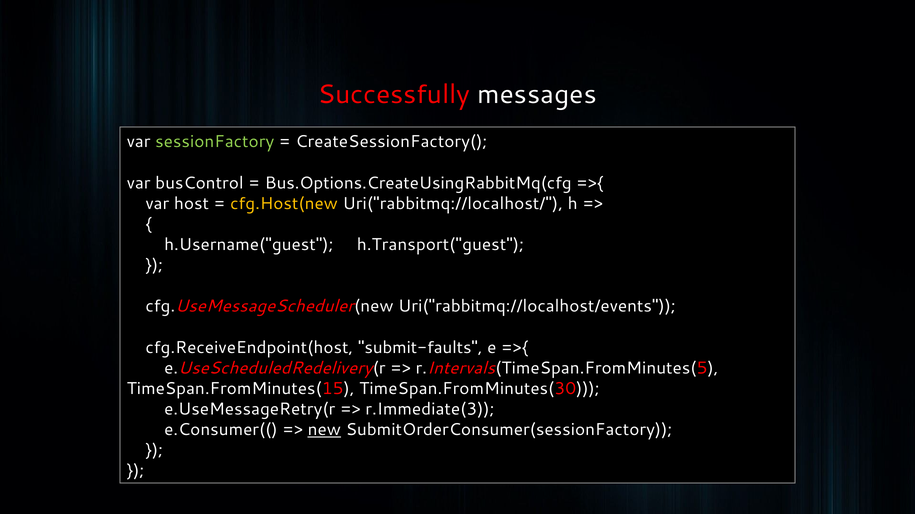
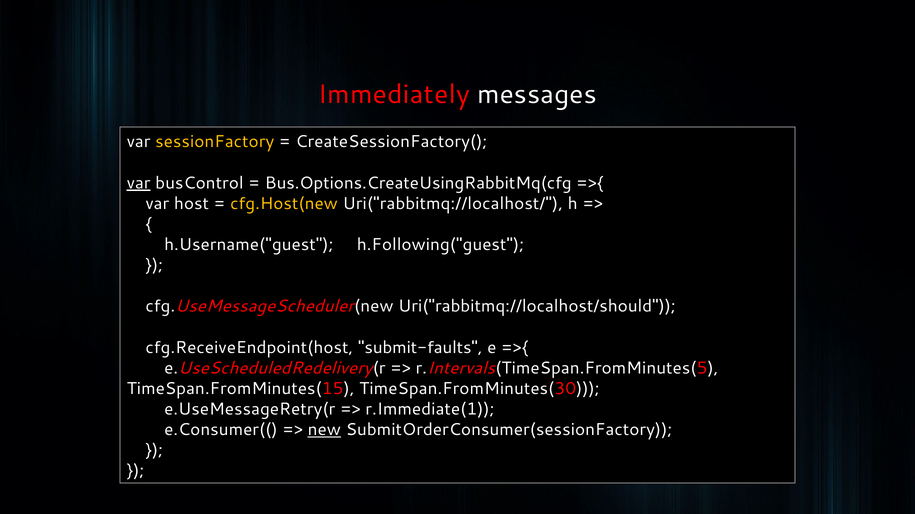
Successfully: Successfully -> Immediately
sessionFactory colour: light green -> yellow
var at (139, 183) underline: none -> present
h.Transport("guest: h.Transport("guest -> h.Following("guest
Uri("rabbitmq://localhost/events: Uri("rabbitmq://localhost/events -> Uri("rabbitmq://localhost/should
r.Immediate(3: r.Immediate(3 -> r.Immediate(1
